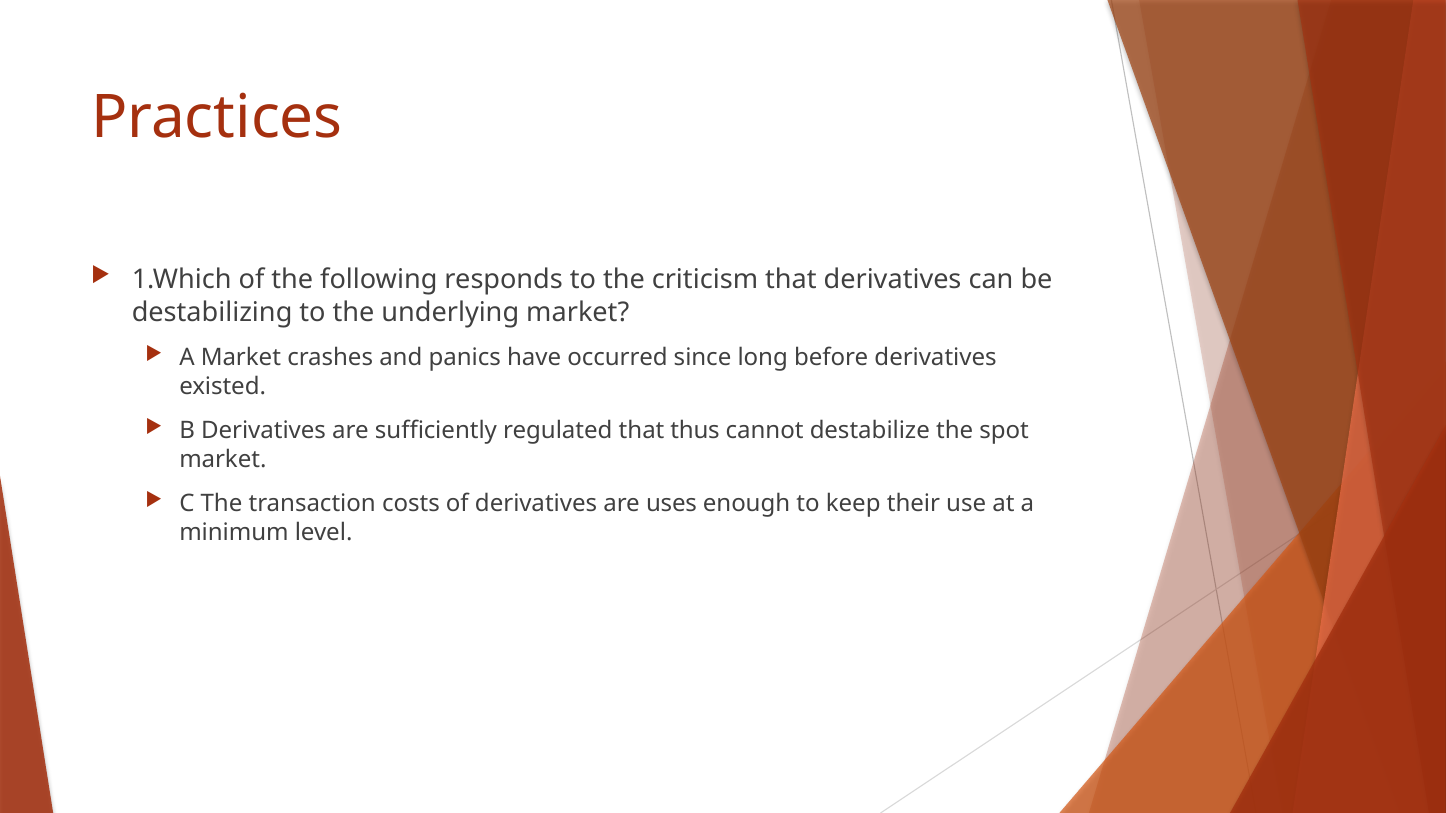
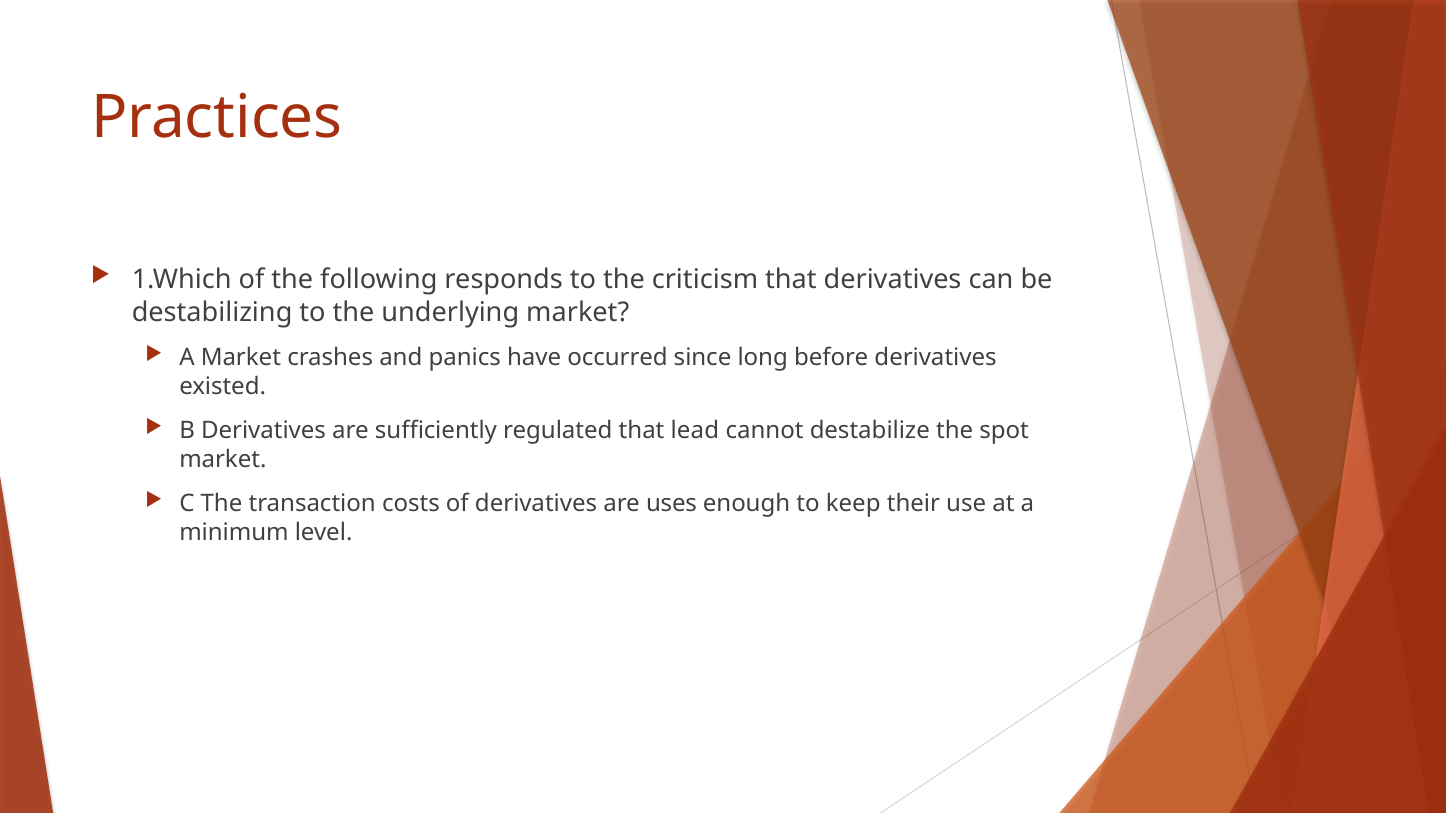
thus: thus -> lead
